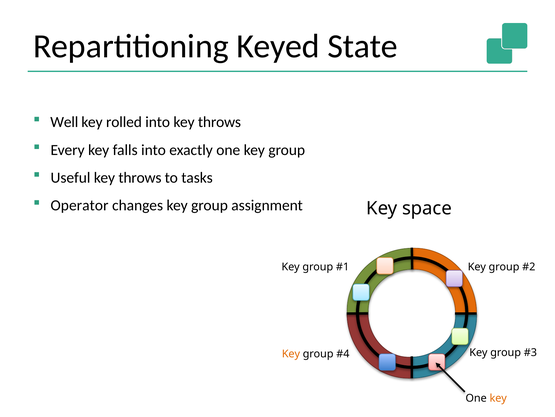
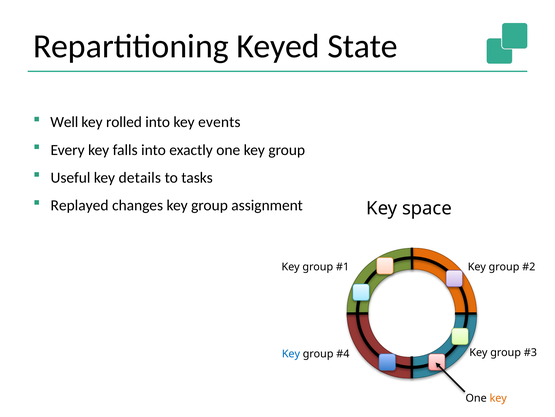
into key throws: throws -> events
throws at (140, 177): throws -> details
Operator: Operator -> Replayed
Key at (291, 353) colour: orange -> blue
